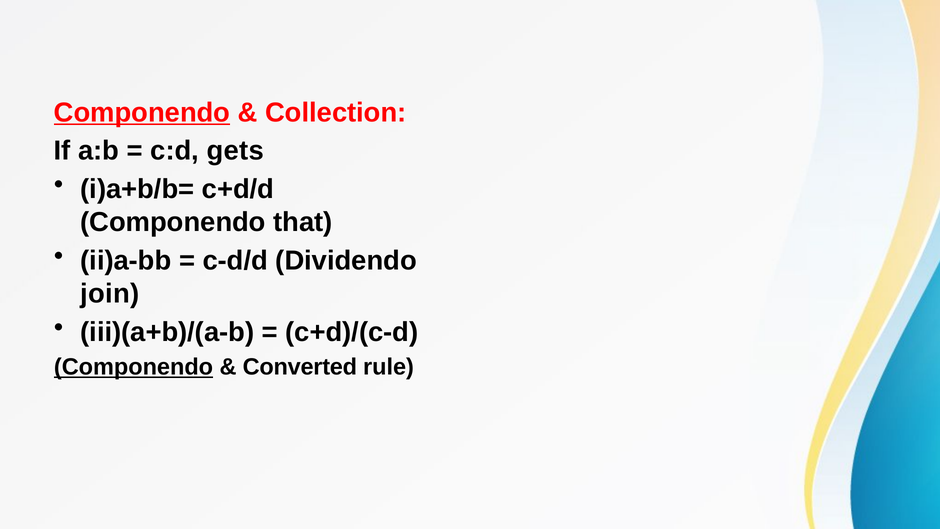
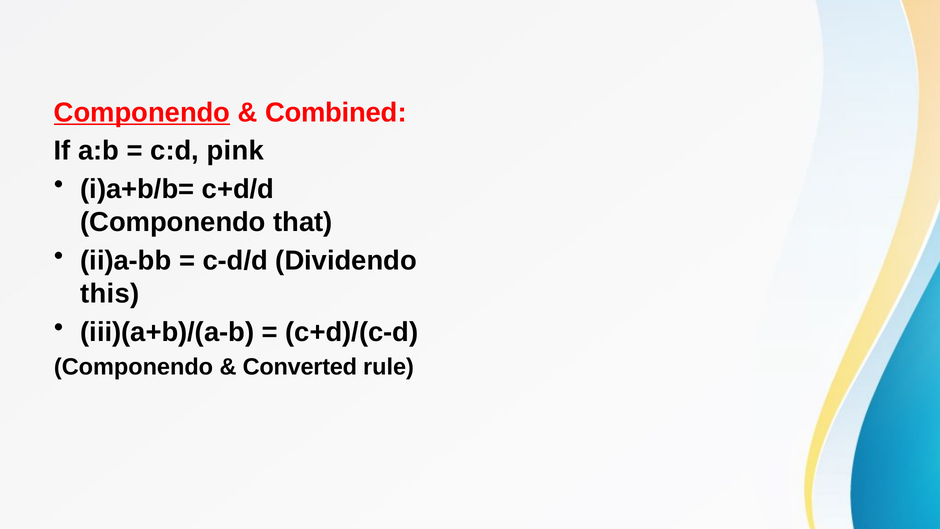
Collection: Collection -> Combined
gets: gets -> pink
join: join -> this
Componendo at (134, 367) underline: present -> none
